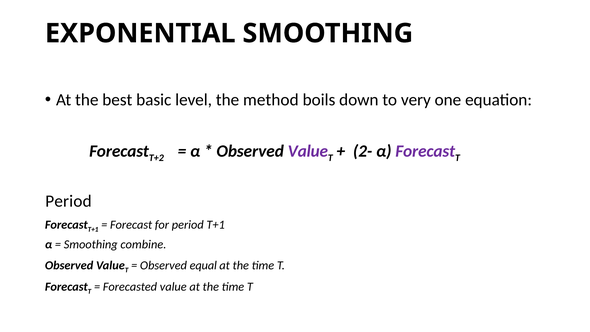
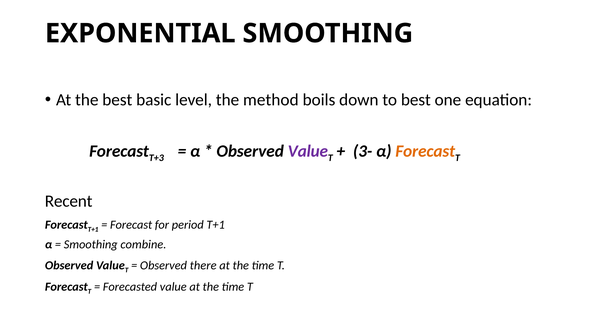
to very: very -> best
T+2: T+2 -> T+3
2-: 2- -> 3-
Forecast at (425, 151) colour: purple -> orange
Period at (68, 201): Period -> Recent
equal: equal -> there
